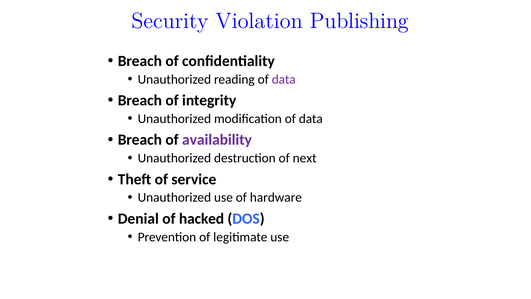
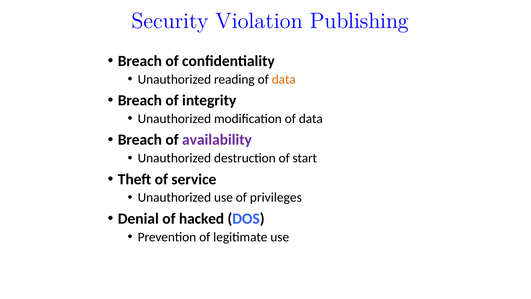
data at (284, 79) colour: purple -> orange
next: next -> start
hardware: hardware -> privileges
